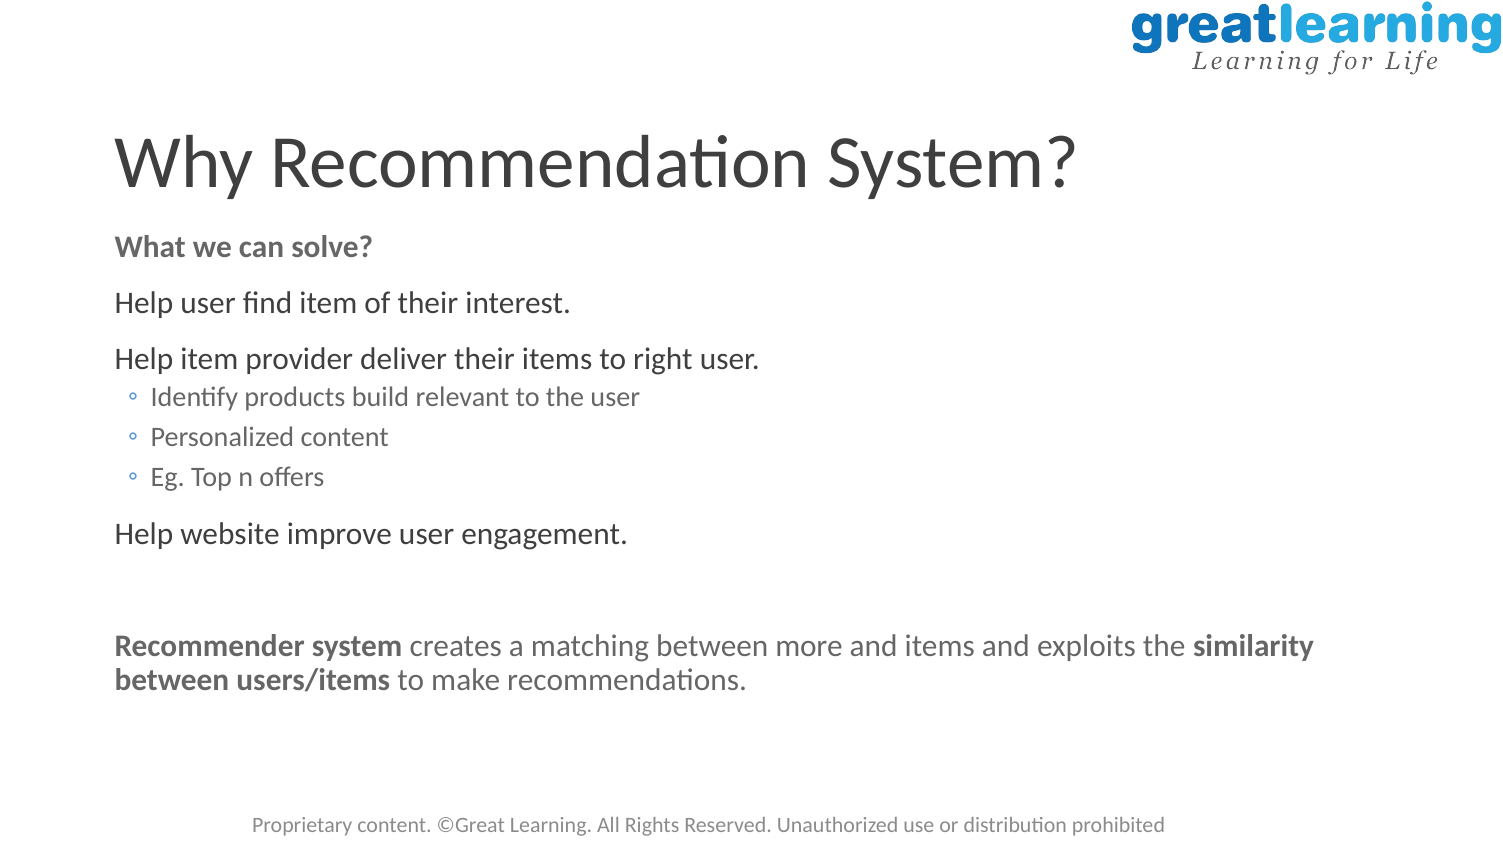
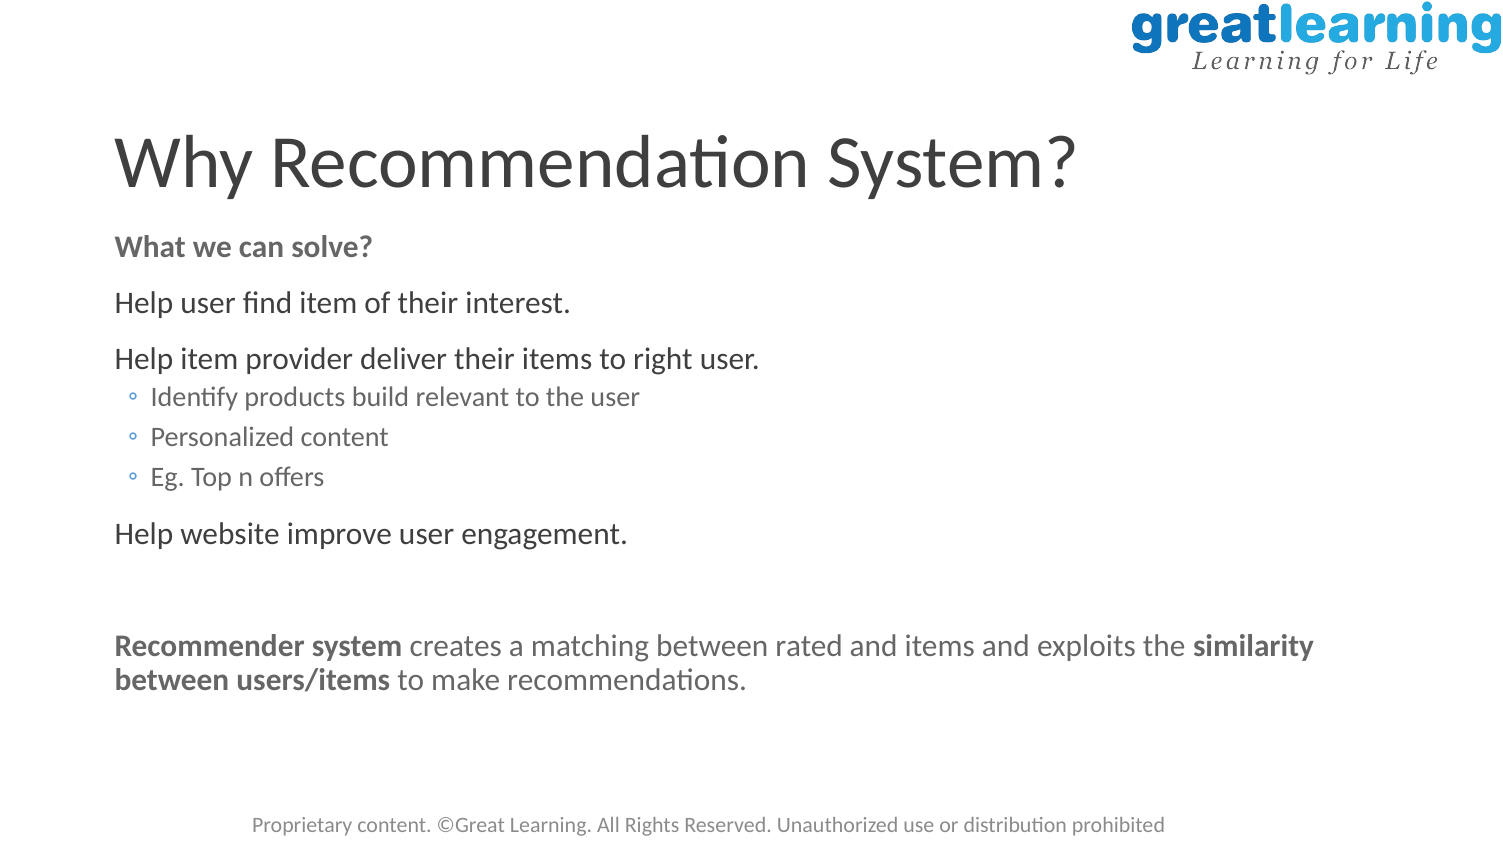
more: more -> rated
